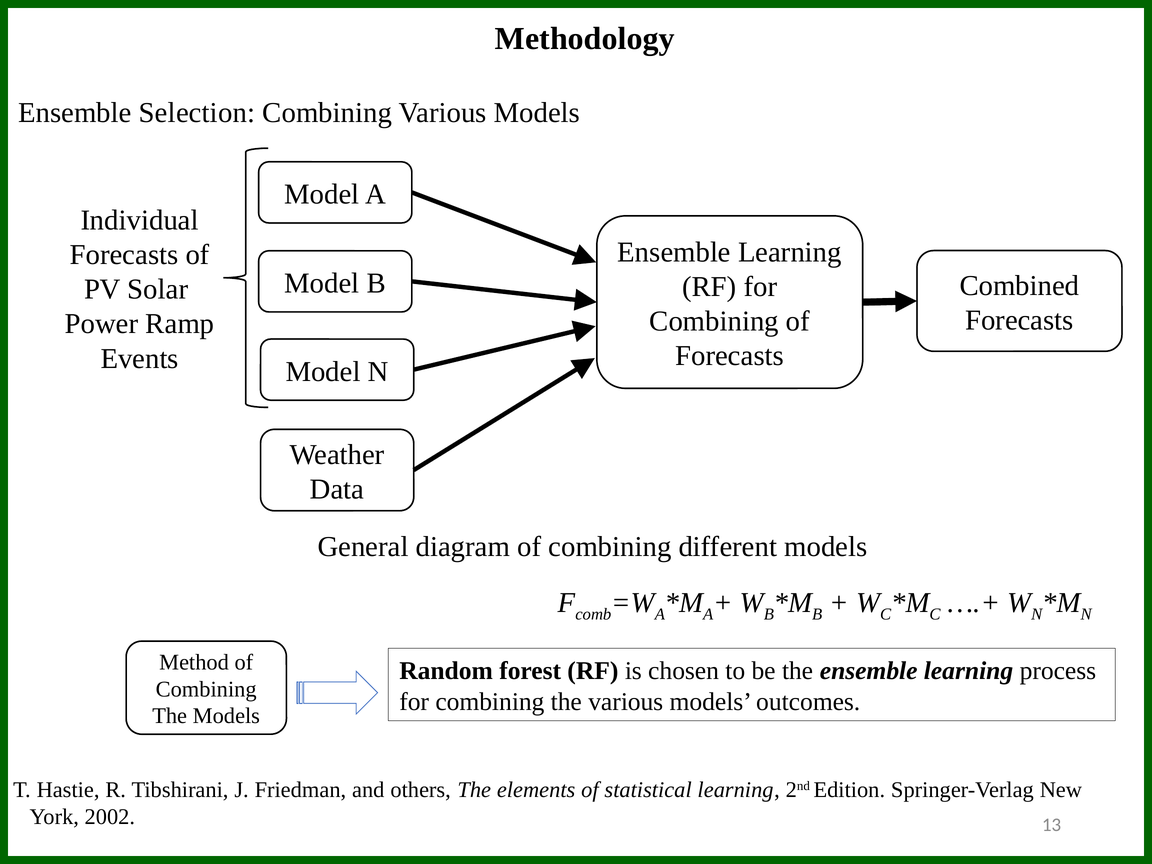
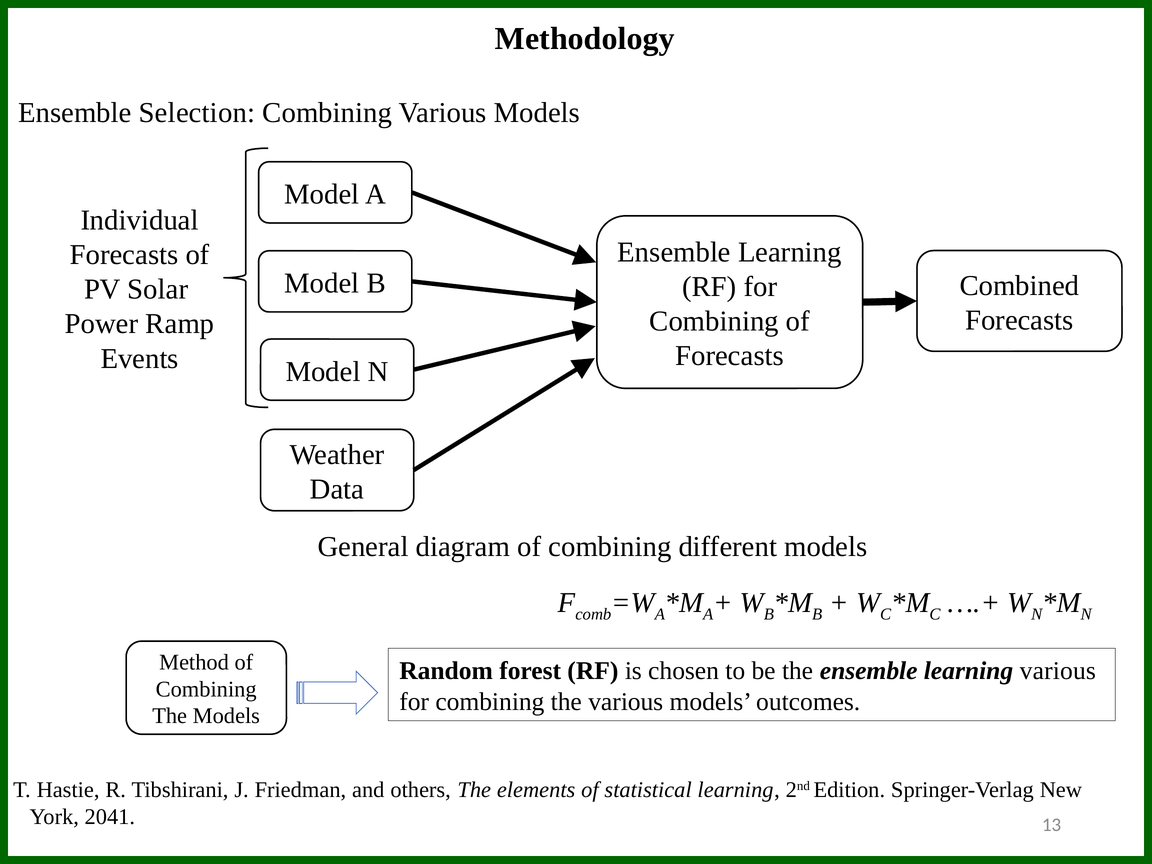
learning process: process -> various
2002: 2002 -> 2041
